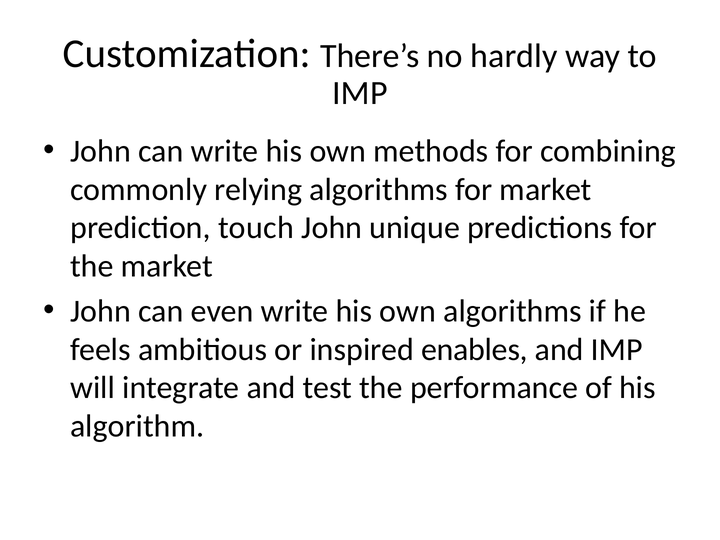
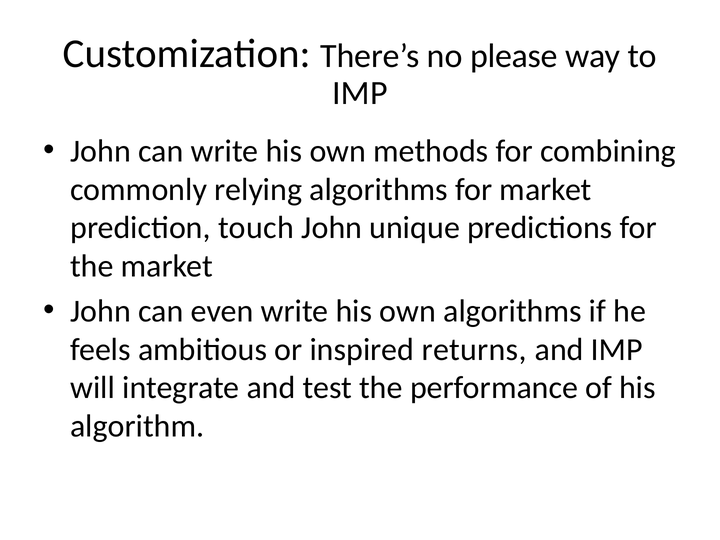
hardly: hardly -> please
enables: enables -> returns
